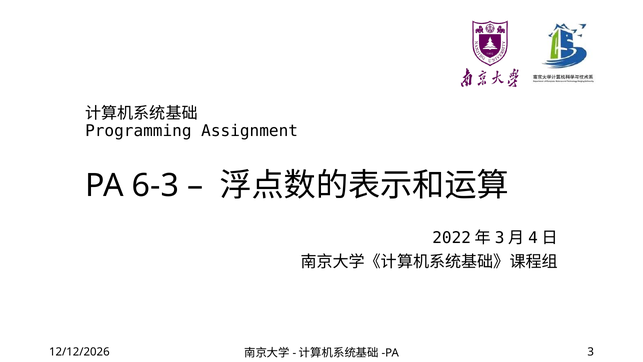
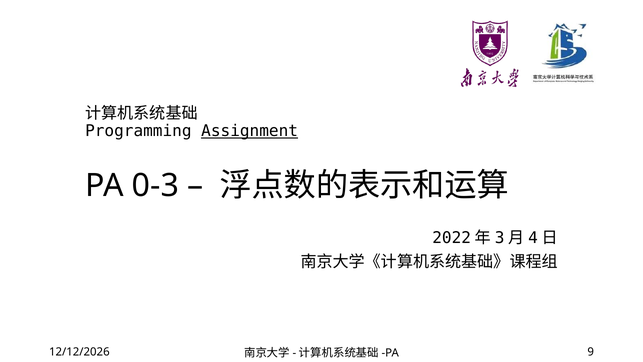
Assignment underline: none -> present
6-3: 6-3 -> 0-3
3: 3 -> 9
